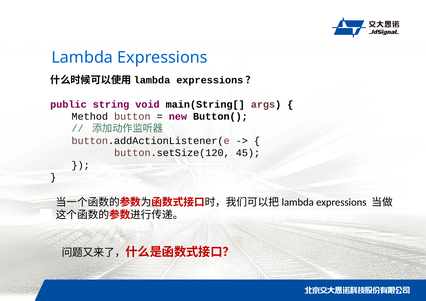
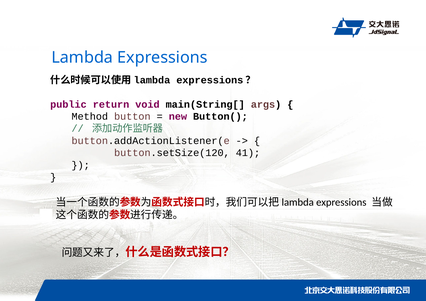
string: string -> return
45: 45 -> 41
